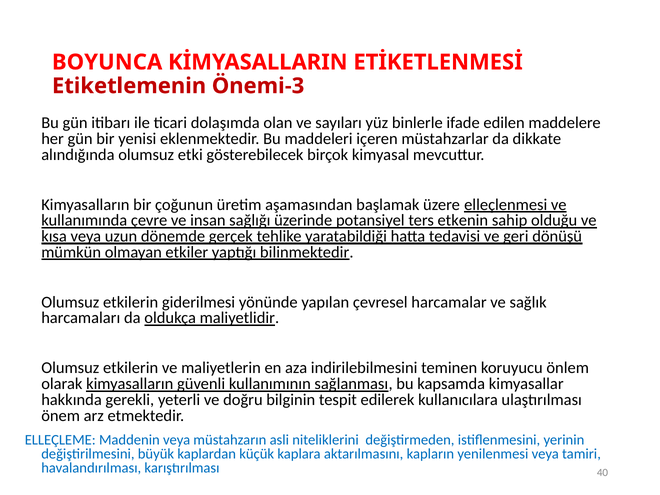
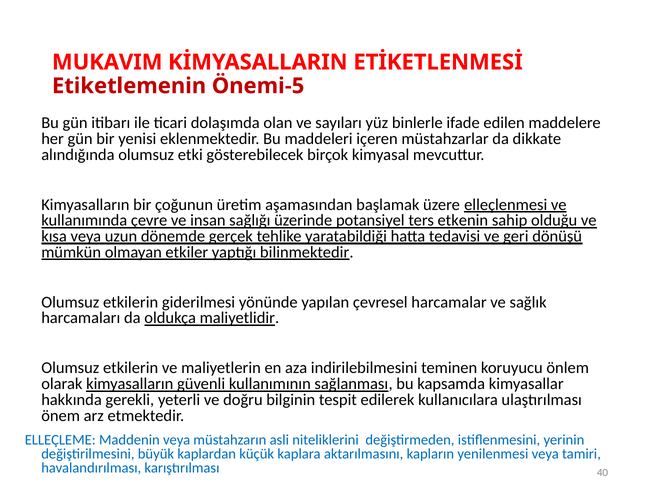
BOYUNCA: BOYUNCA -> MUKAVIM
Önemi-3: Önemi-3 -> Önemi-5
